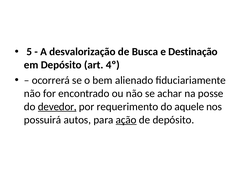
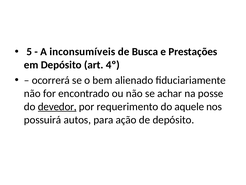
desvalorização: desvalorização -> inconsumíveis
Destinação: Destinação -> Prestações
ação underline: present -> none
